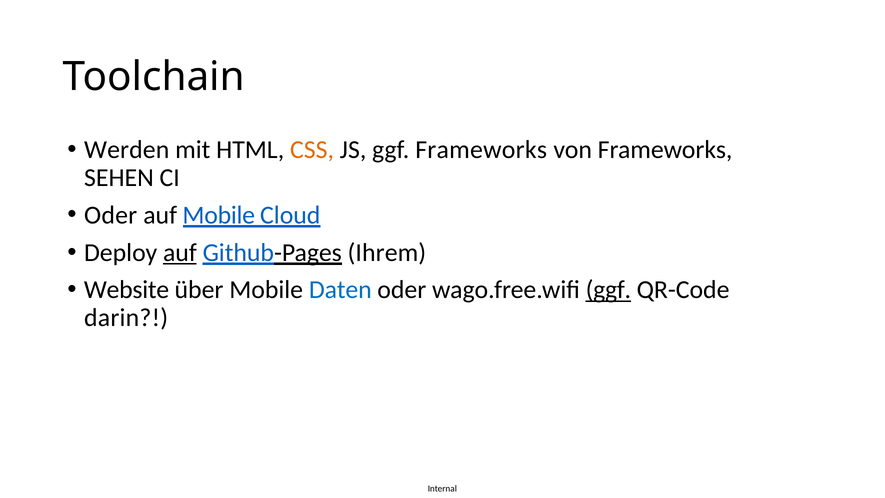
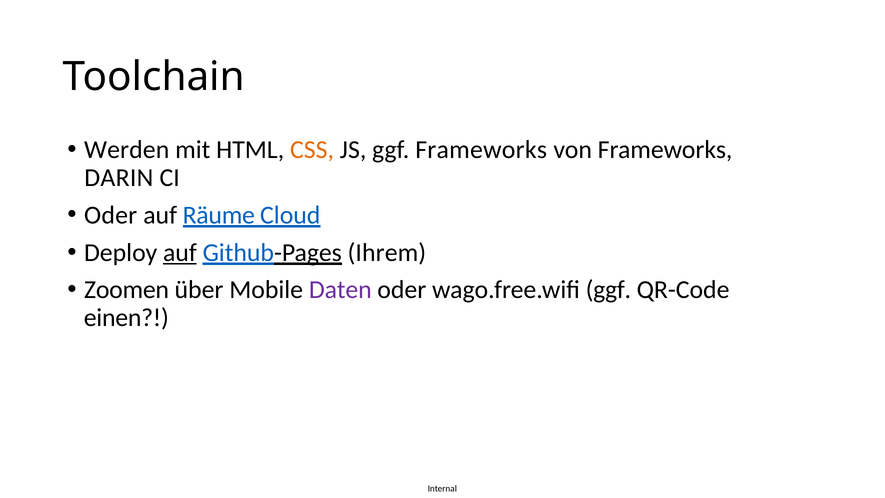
SEHEN: SEHEN -> DARIN
auf Mobile: Mobile -> Räume
Website: Website -> Zoomen
Daten colour: blue -> purple
ggf at (608, 290) underline: present -> none
darin: darin -> einen
